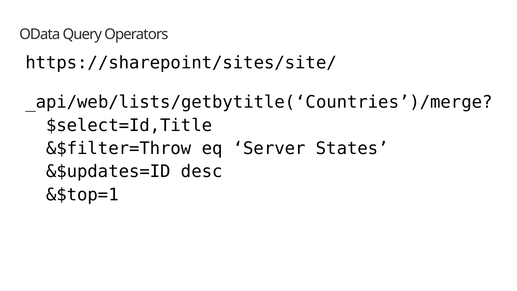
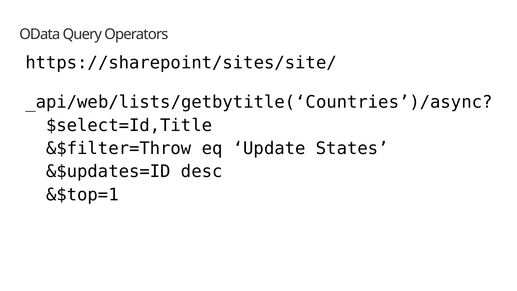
_api/web/lists/getbytitle(‘Countries’)/merge: _api/web/lists/getbytitle(‘Countries’)/merge -> _api/web/lists/getbytitle(‘Countries’)/async
Server: Server -> Update
